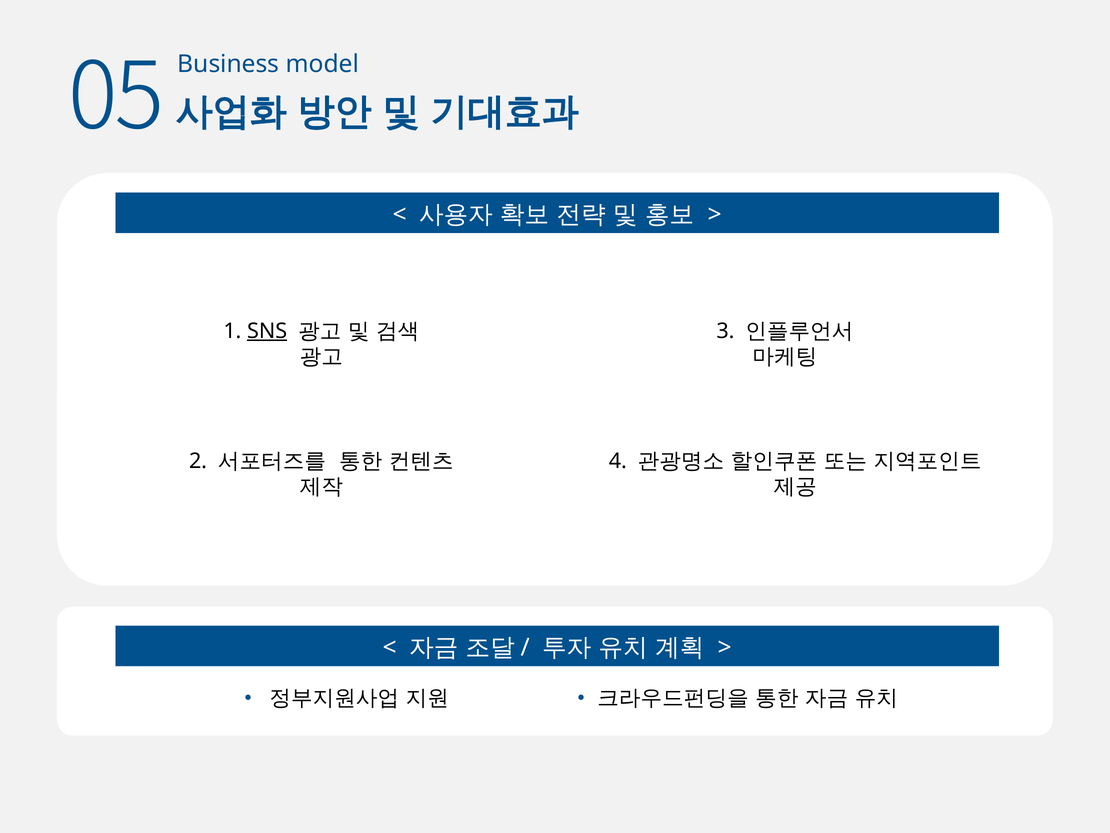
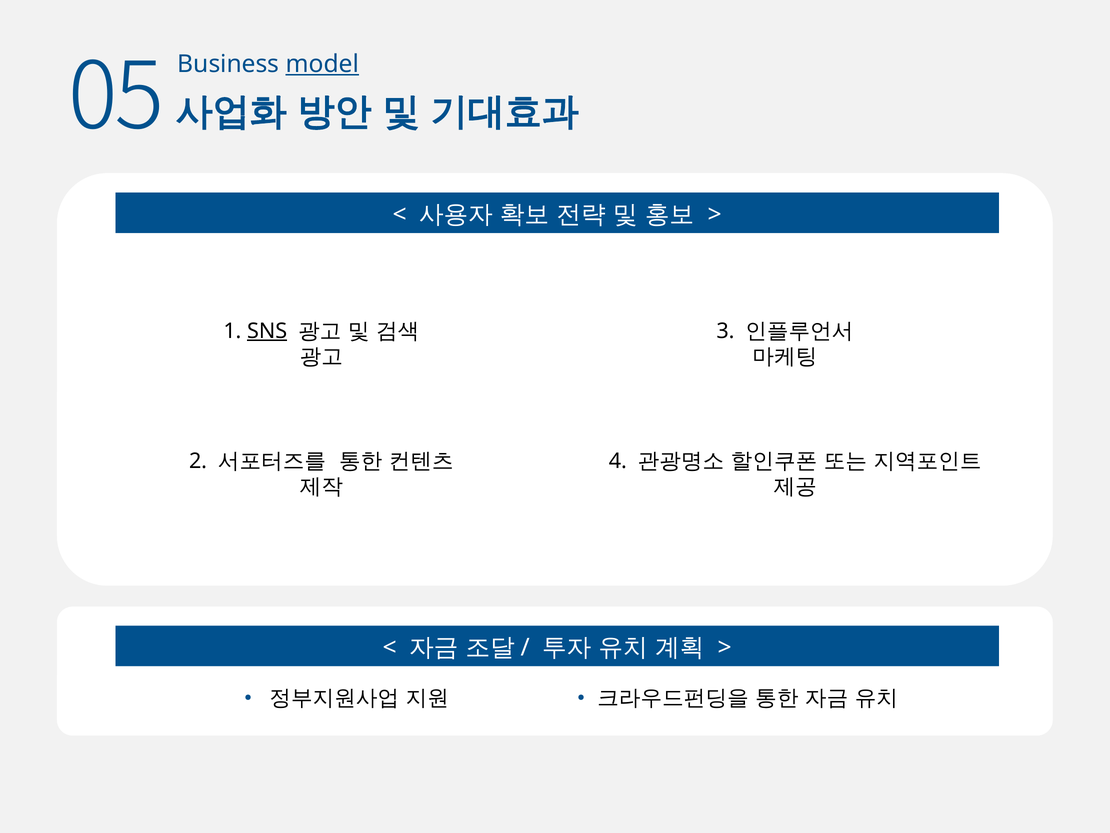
model underline: none -> present
